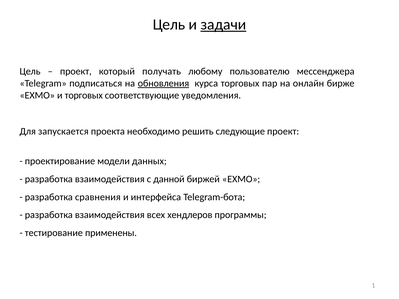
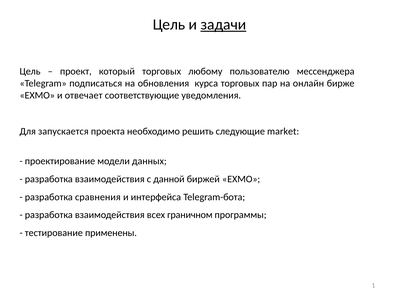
который получать: получать -> торговых
обновления underline: present -> none
и торговых: торговых -> отвечает
следующие проект: проект -> market
хендлеров: хендлеров -> граничном
